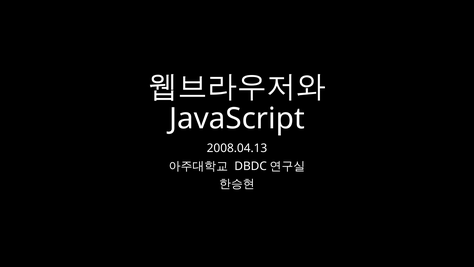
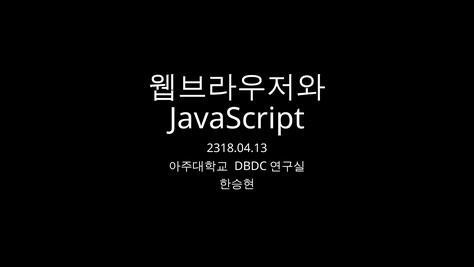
2008.04.13: 2008.04.13 -> 2318.04.13
